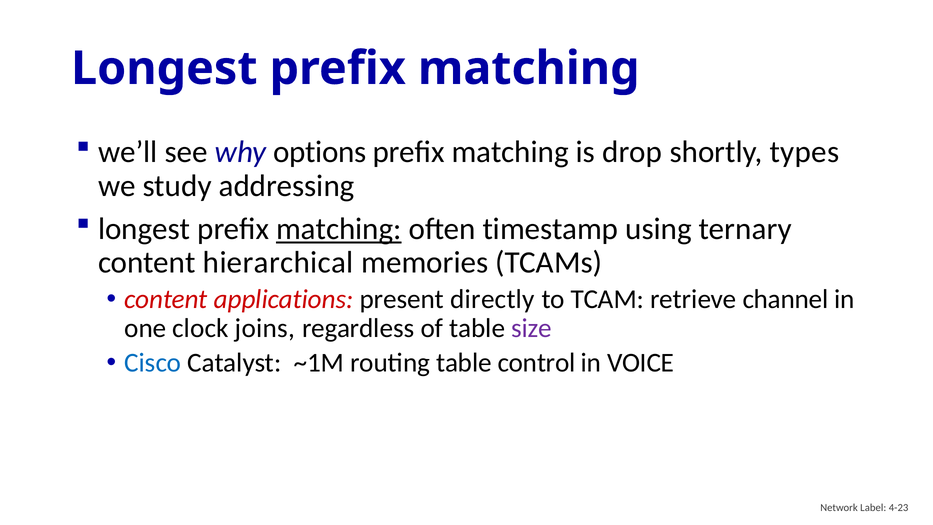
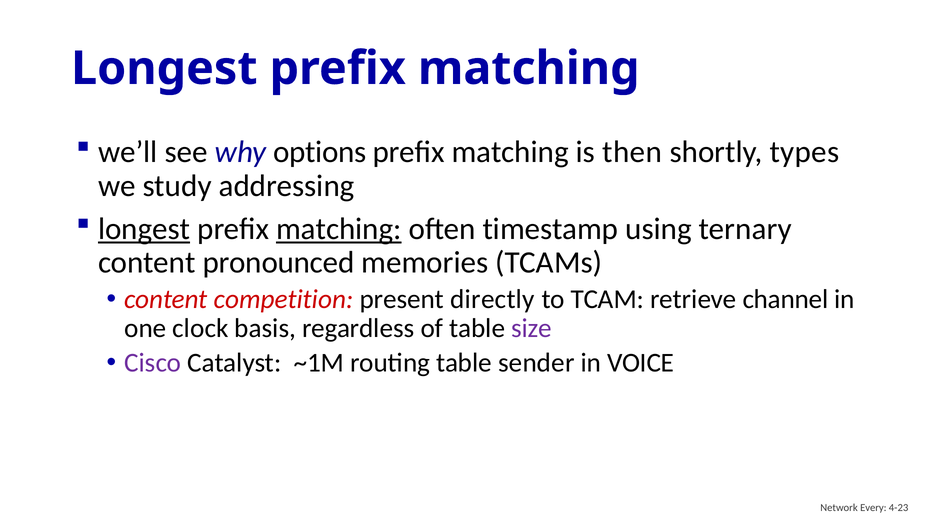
drop: drop -> then
longest at (144, 229) underline: none -> present
hierarchical: hierarchical -> pronounced
applications: applications -> competition
joins: joins -> basis
Cisco colour: blue -> purple
control: control -> sender
Label: Label -> Every
